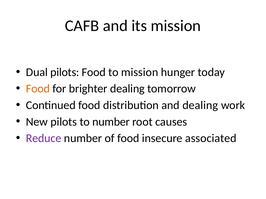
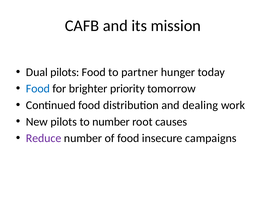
to mission: mission -> partner
Food at (38, 89) colour: orange -> blue
brighter dealing: dealing -> priority
associated: associated -> campaigns
